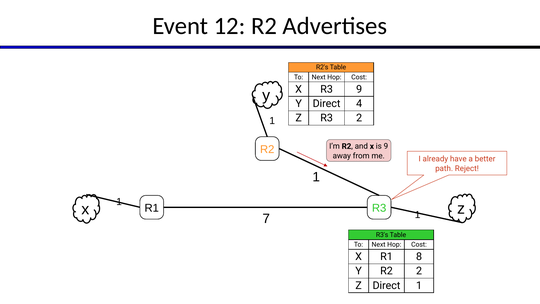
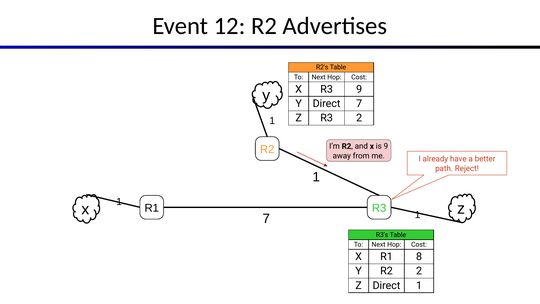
Direct 4: 4 -> 7
